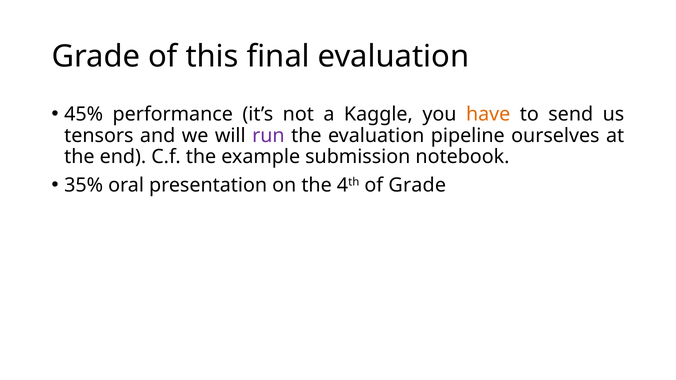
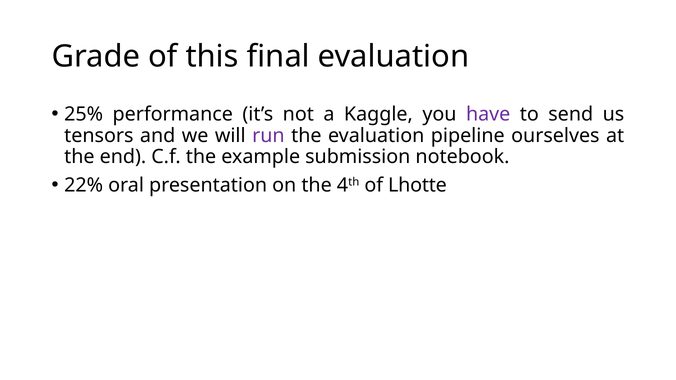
45%: 45% -> 25%
have colour: orange -> purple
35%: 35% -> 22%
of Grade: Grade -> Lhotte
